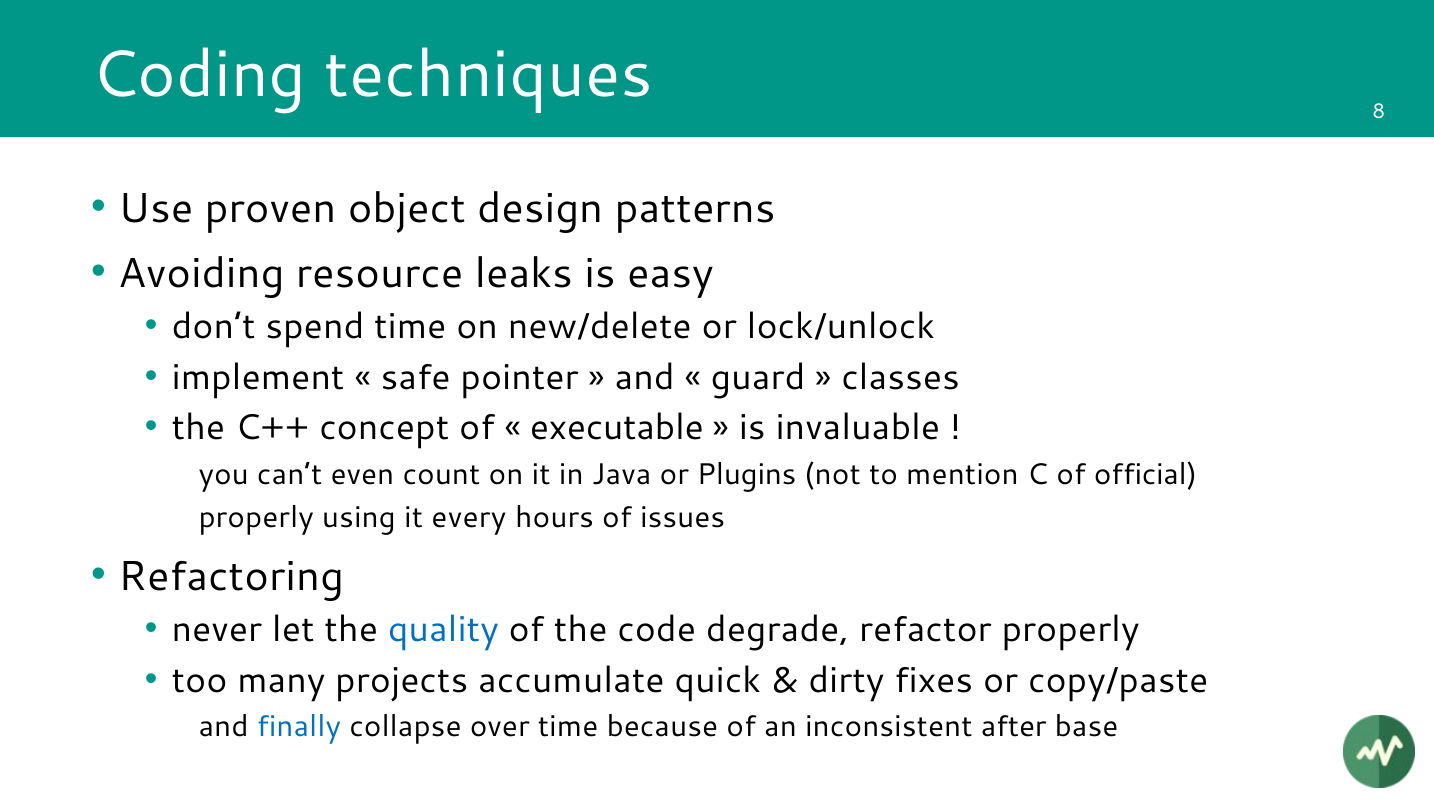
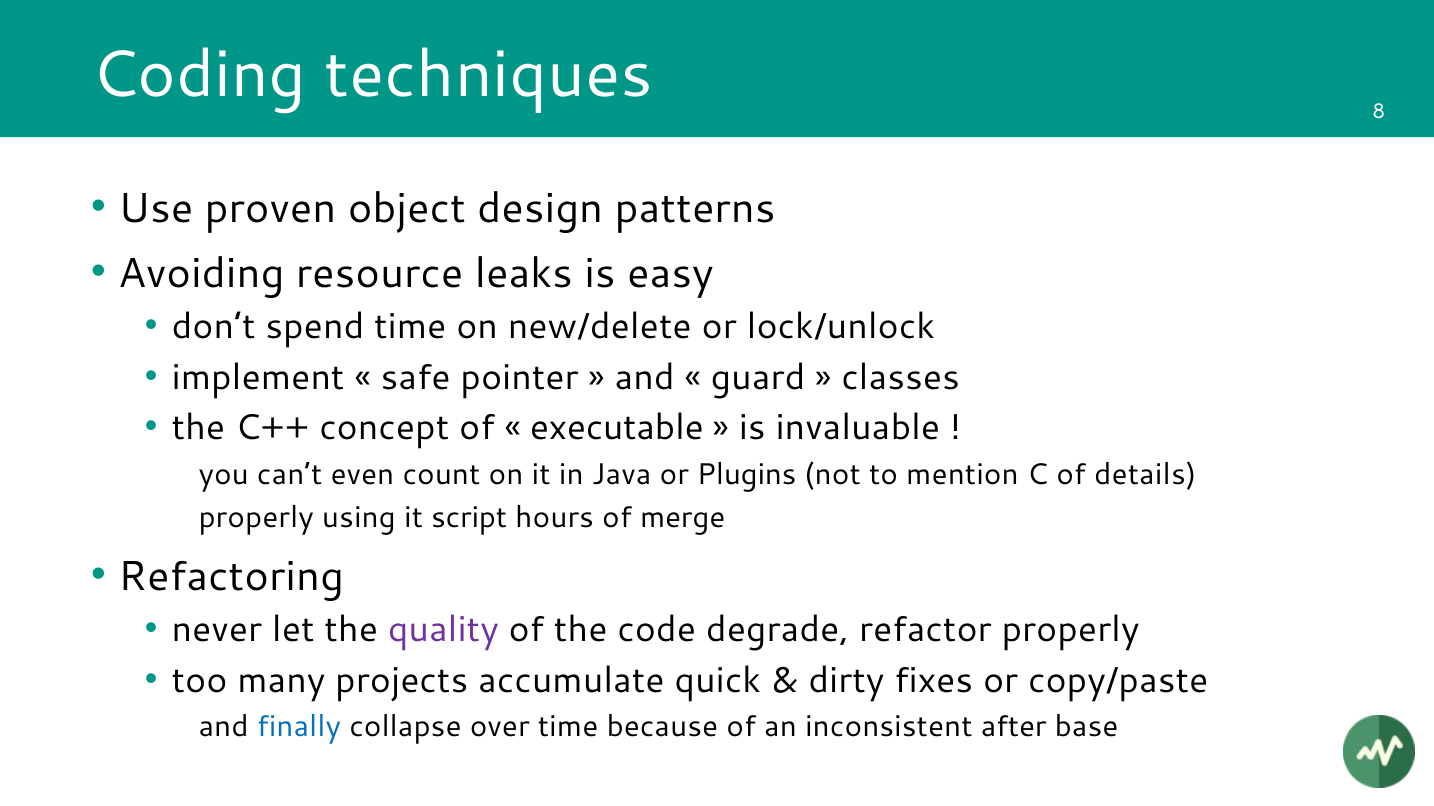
official: official -> details
every: every -> script
issues: issues -> merge
quality colour: blue -> purple
